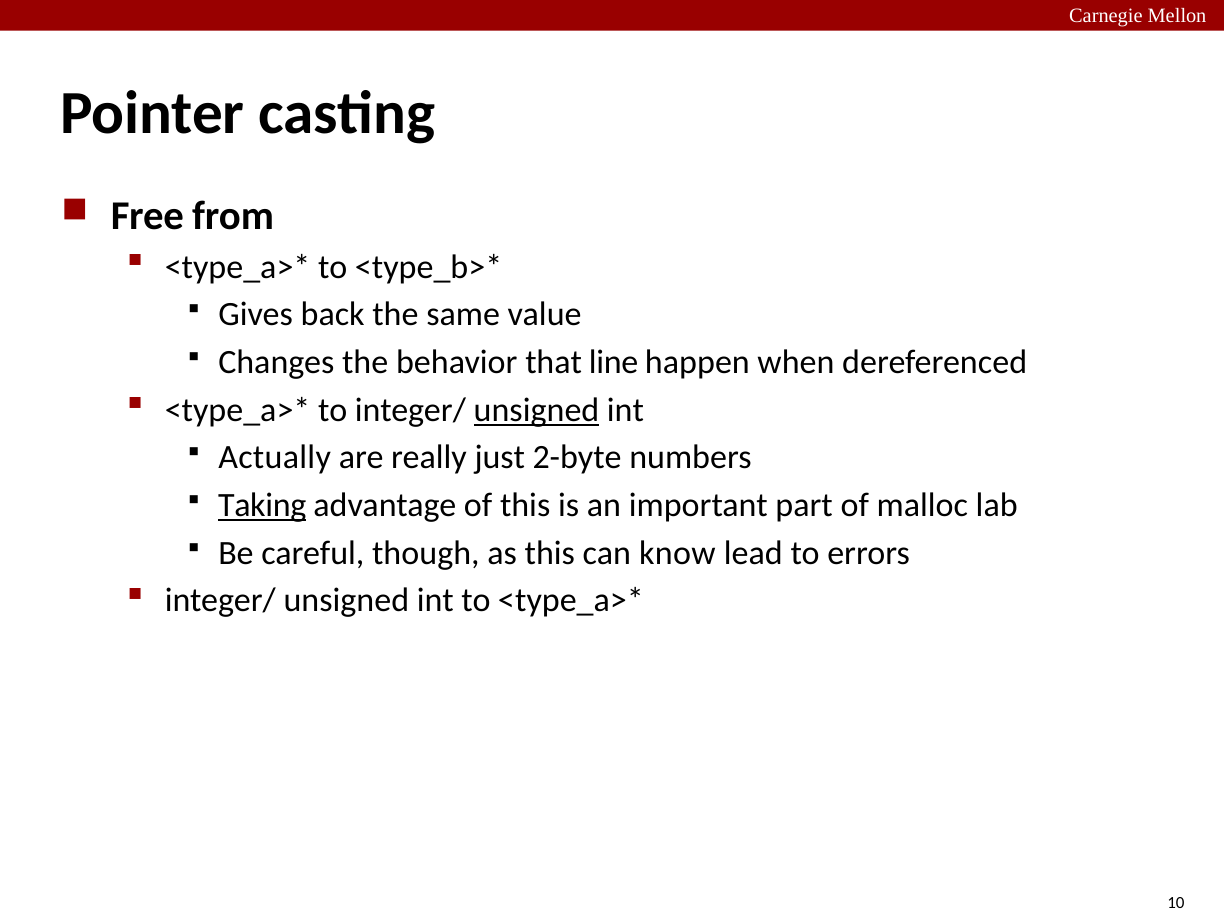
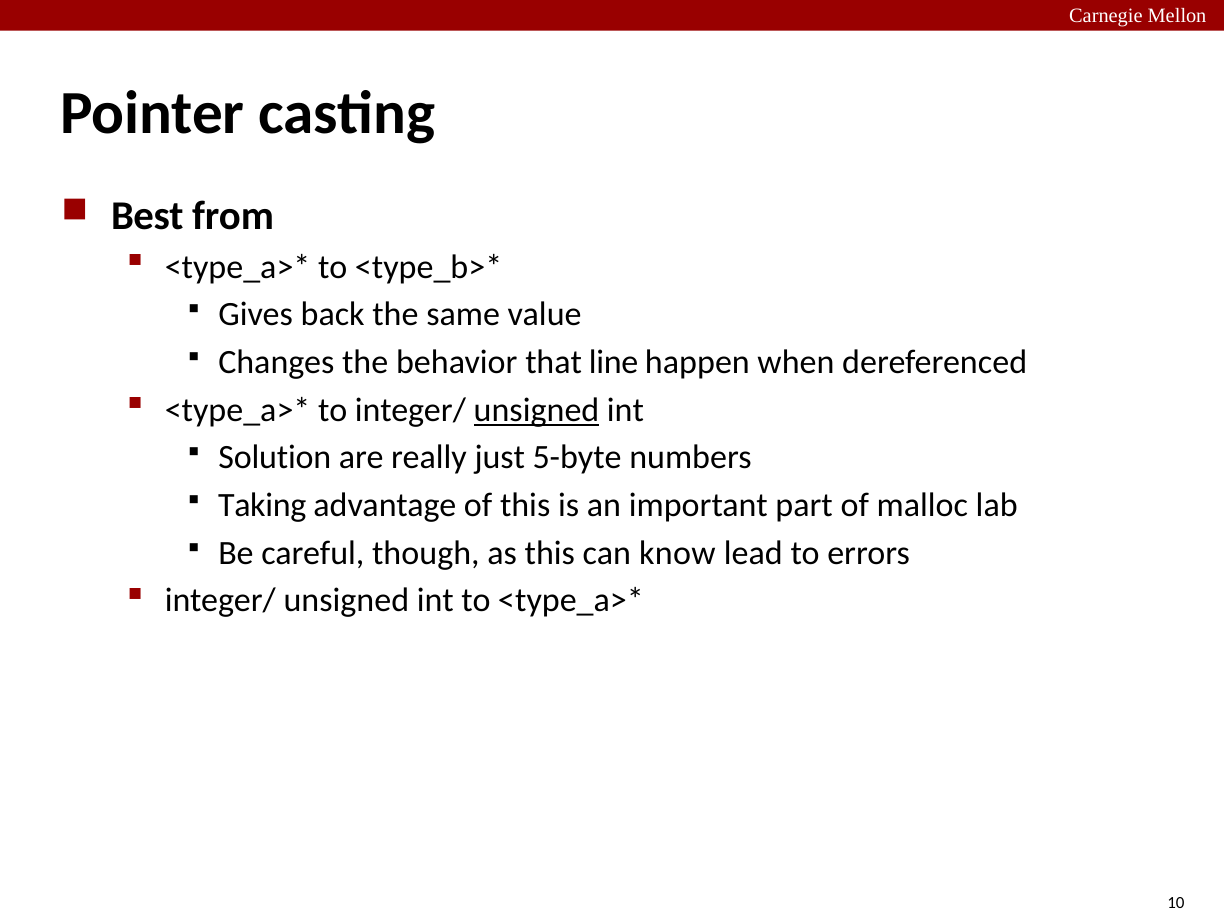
Free: Free -> Best
Actually: Actually -> Solution
2-byte: 2-byte -> 5-byte
Taking underline: present -> none
